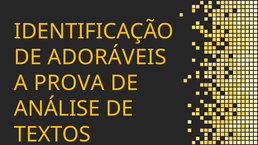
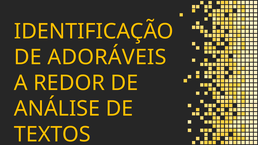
PROVA: PROVA -> REDOR
